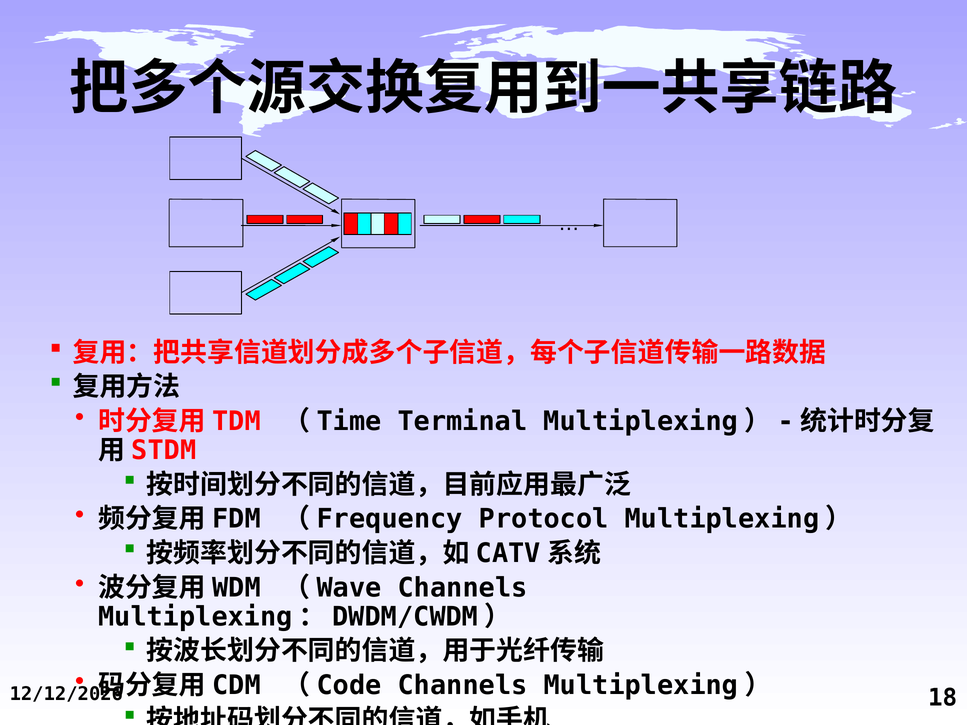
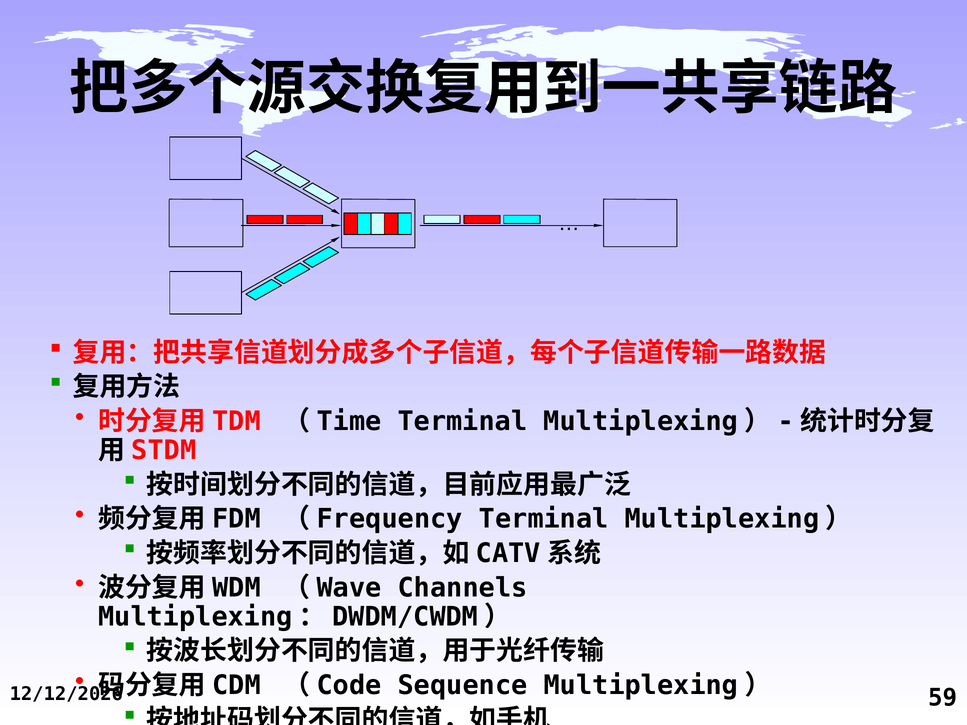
（Frequency Protocol: Protocol -> Terminal
（Code Channels: Channels -> Sequence
18: 18 -> 59
